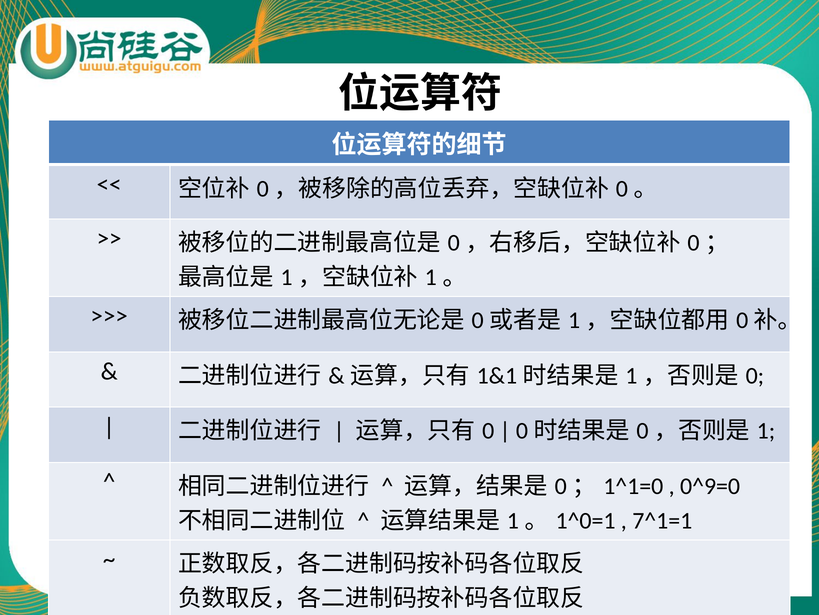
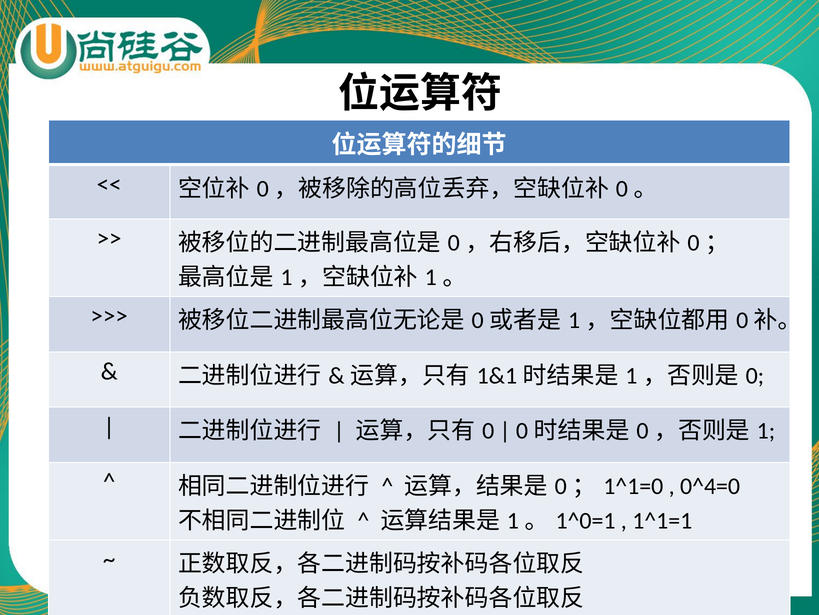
0^9=0: 0^9=0 -> 0^4=0
7^1=1: 7^1=1 -> 1^1=1
